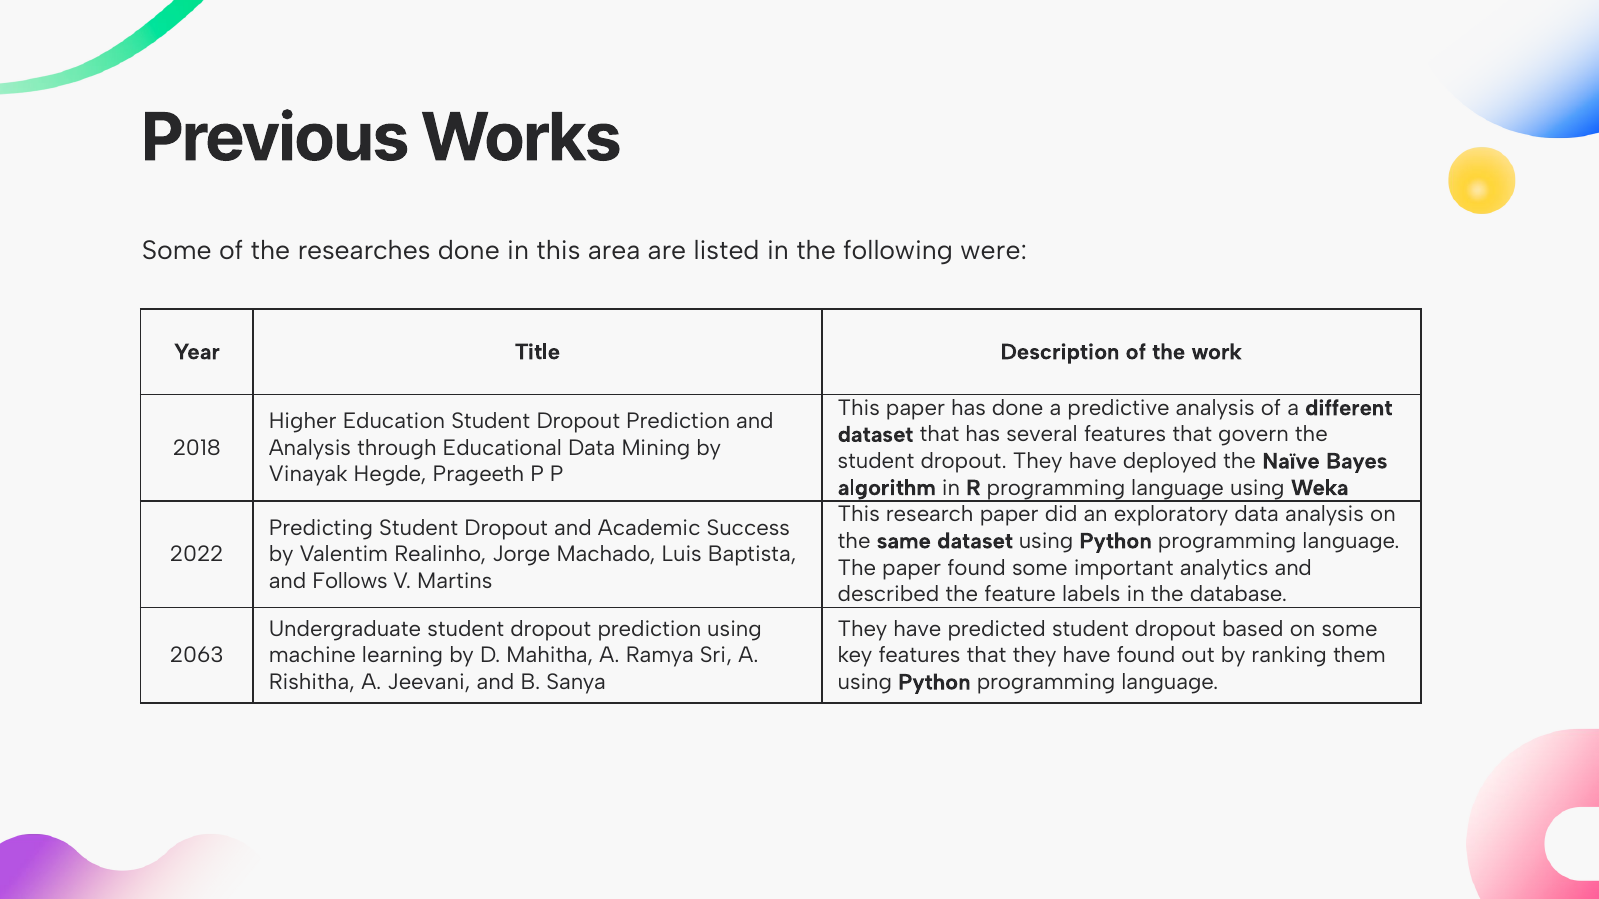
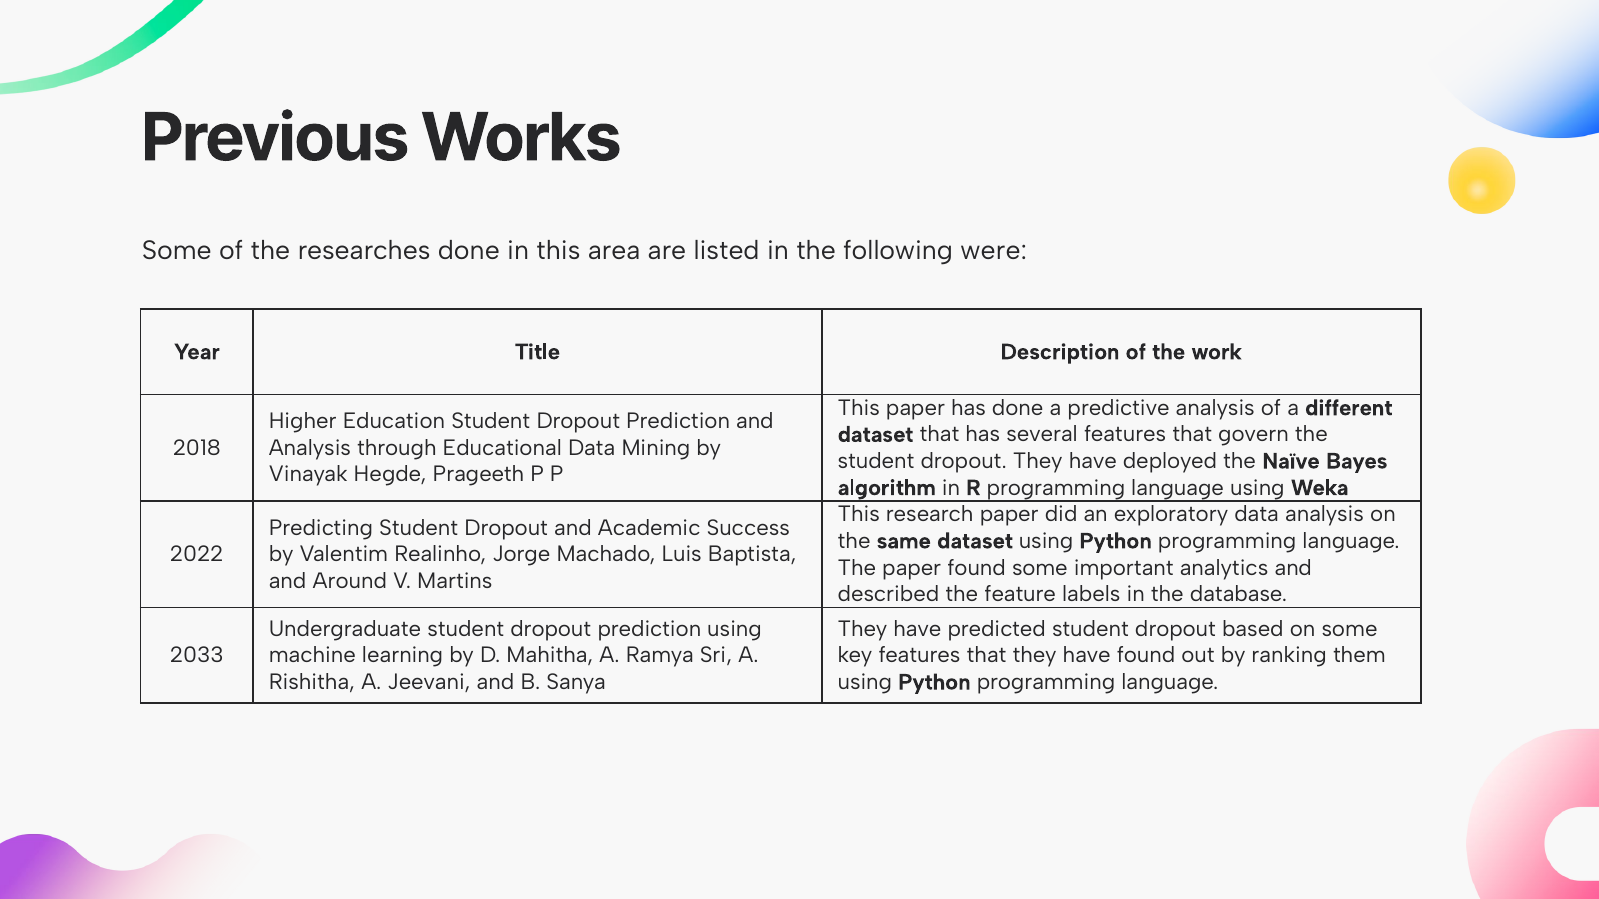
Follows: Follows -> Around
2063: 2063 -> 2033
